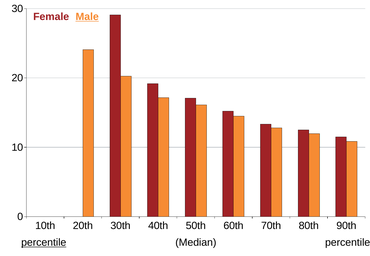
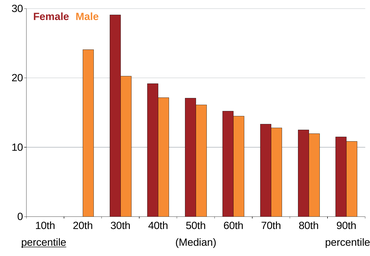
Male underline: present -> none
